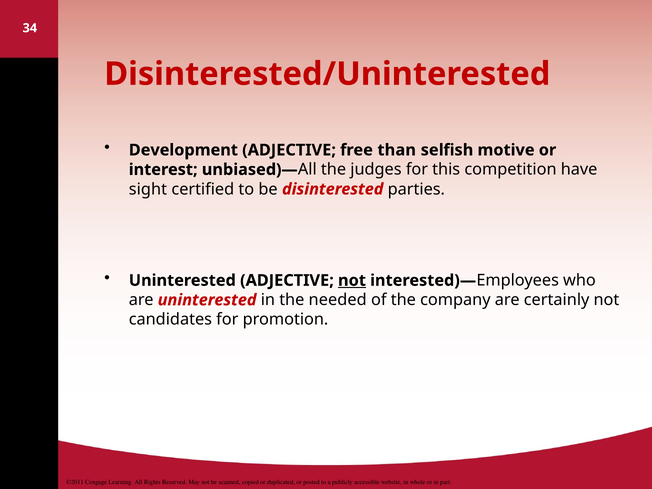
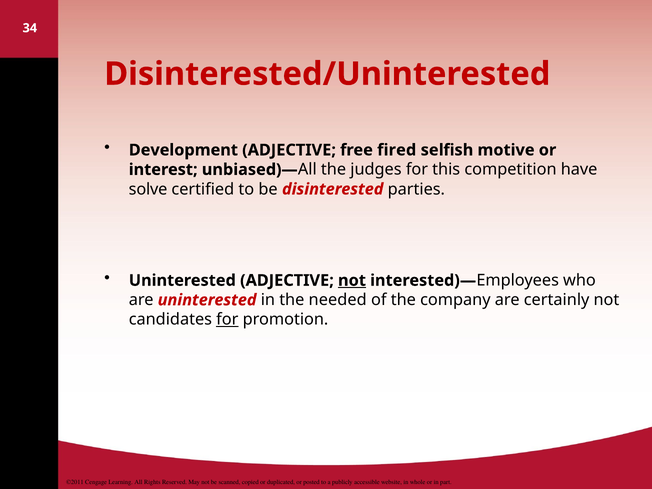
than: than -> fired
sight: sight -> solve
for at (227, 320) underline: none -> present
